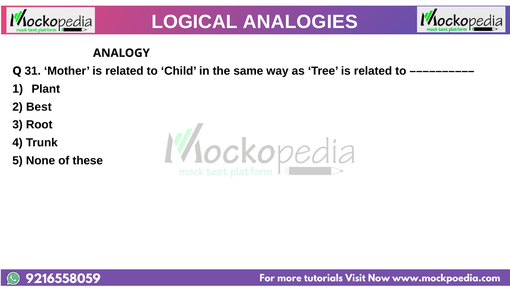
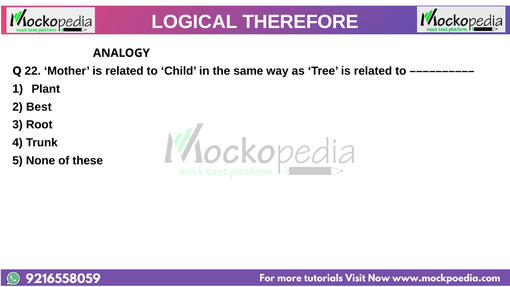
ANALOGIES: ANALOGIES -> THEREFORE
31: 31 -> 22
